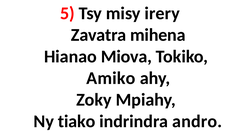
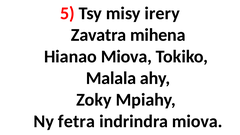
Amiko: Amiko -> Malala
tiako: tiako -> fetra
indrindra andro: andro -> miova
